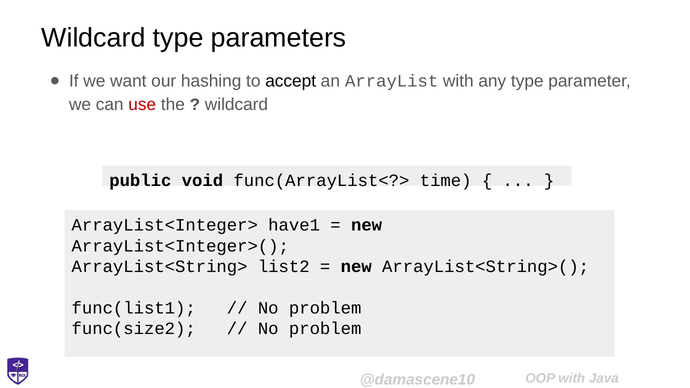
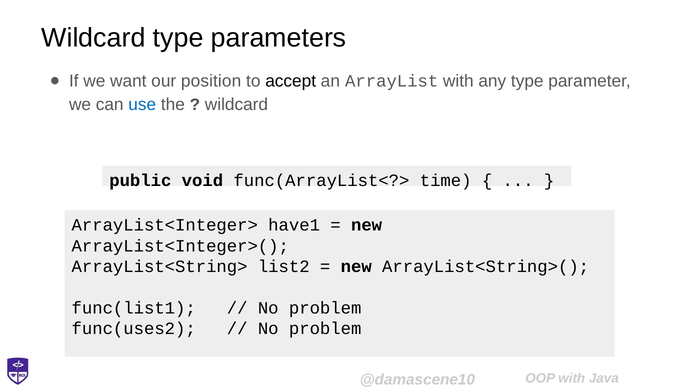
hashing: hashing -> position
use colour: red -> blue
func(size2: func(size2 -> func(uses2
